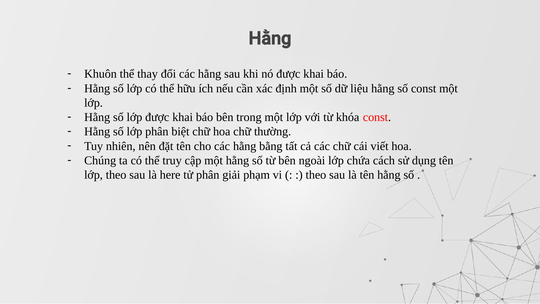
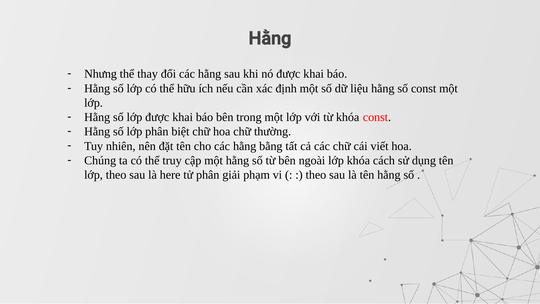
Khuôn: Khuôn -> Nhưng
lớp chứa: chứa -> khóa
